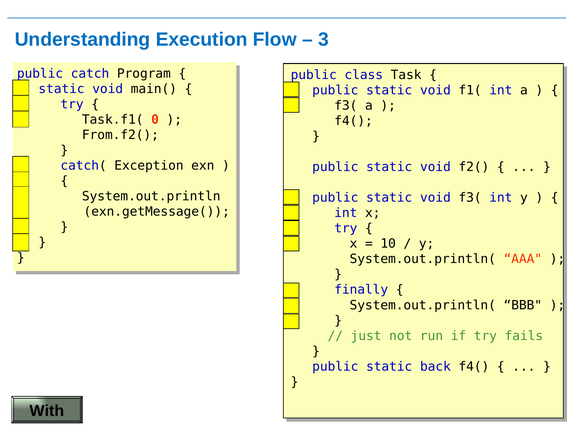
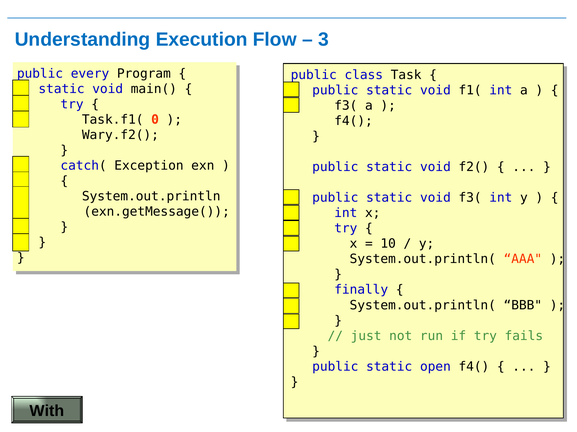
catch: catch -> every
From.f2(: From.f2( -> Wary.f2(
back: back -> open
